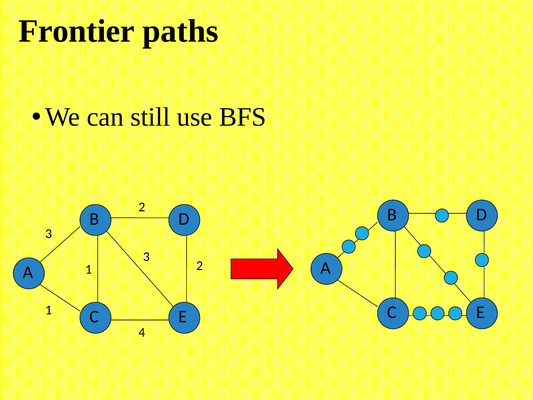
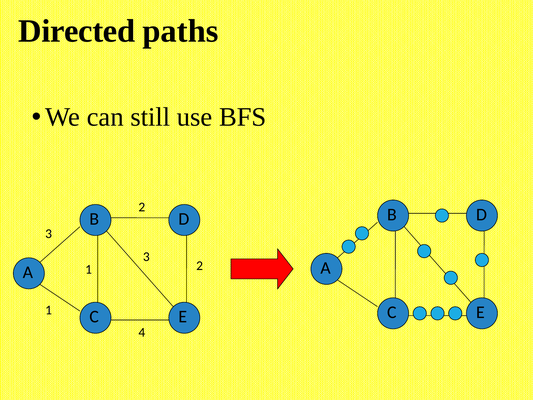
Frontier: Frontier -> Directed
